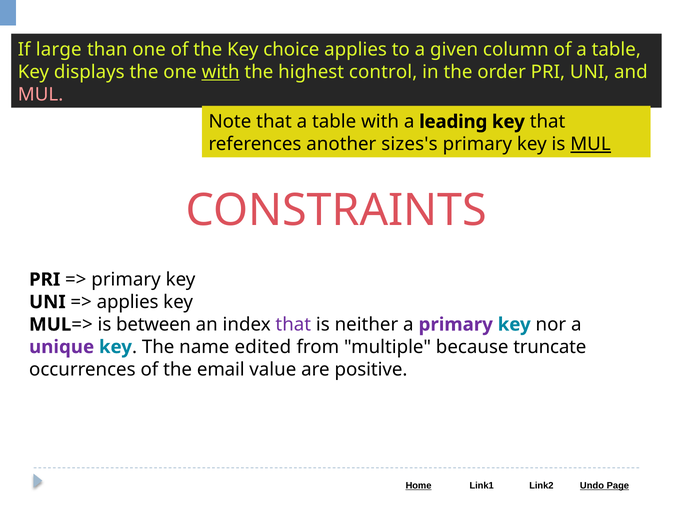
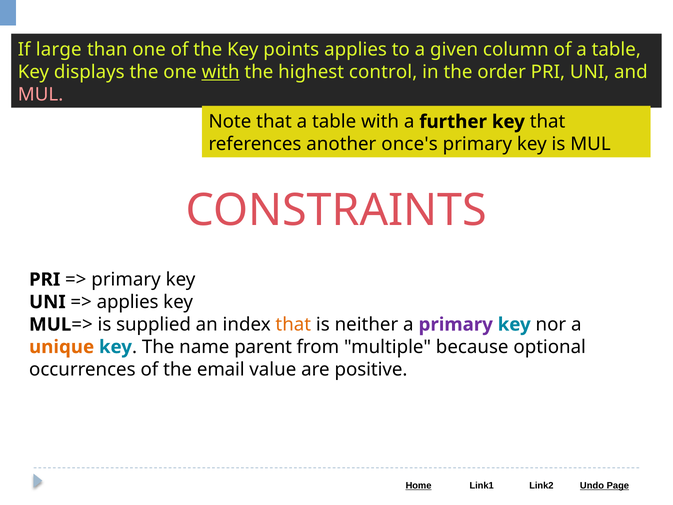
choice: choice -> points
leading: leading -> further
sizes's: sizes's -> once's
MUL at (590, 144) underline: present -> none
between: between -> supplied
that at (293, 324) colour: purple -> orange
unique colour: purple -> orange
edited: edited -> parent
truncate: truncate -> optional
